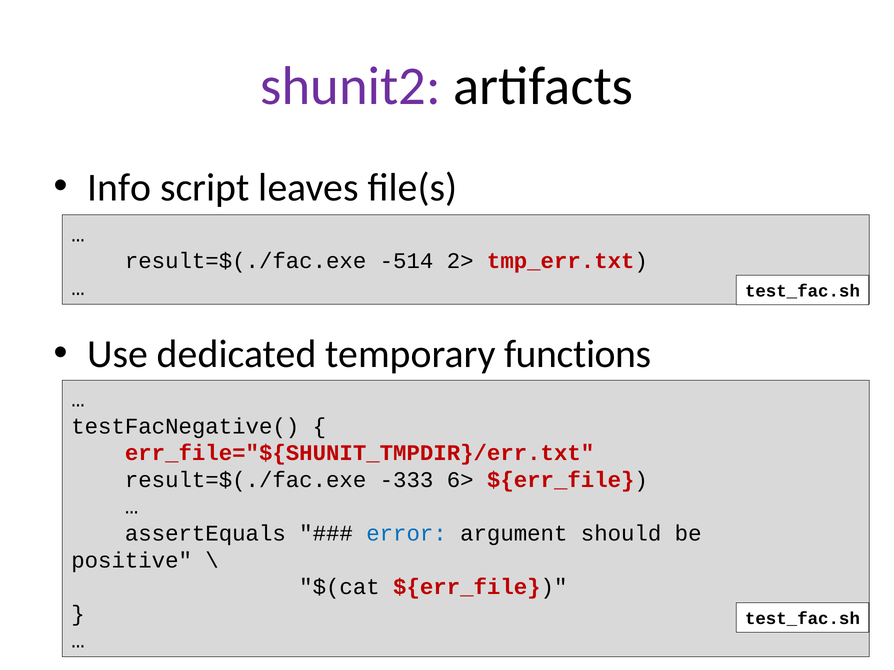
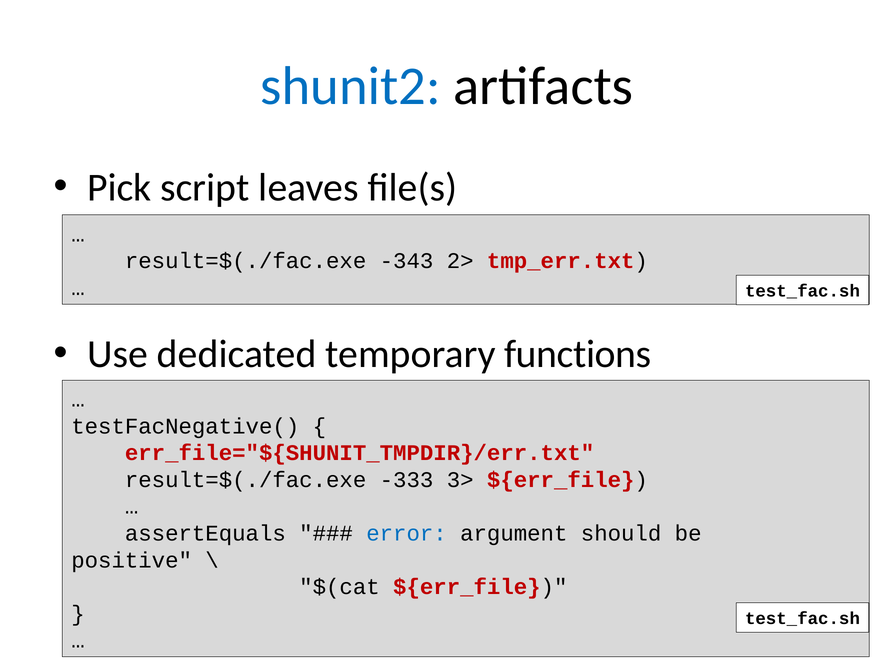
shunit2 colour: purple -> blue
Info: Info -> Pick
-514: -514 -> -343
6>: 6> -> 3>
